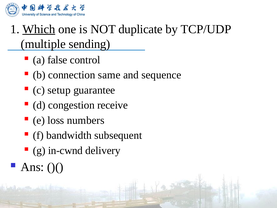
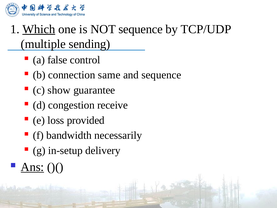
NOT duplicate: duplicate -> sequence
setup: setup -> show
numbers: numbers -> provided
subsequent: subsequent -> necessarily
in-cwnd: in-cwnd -> in-setup
Ans underline: none -> present
